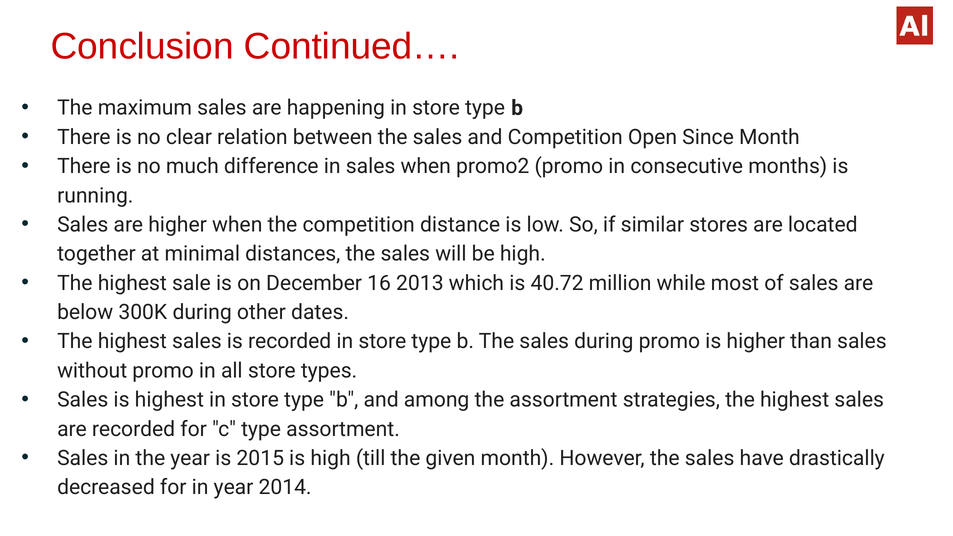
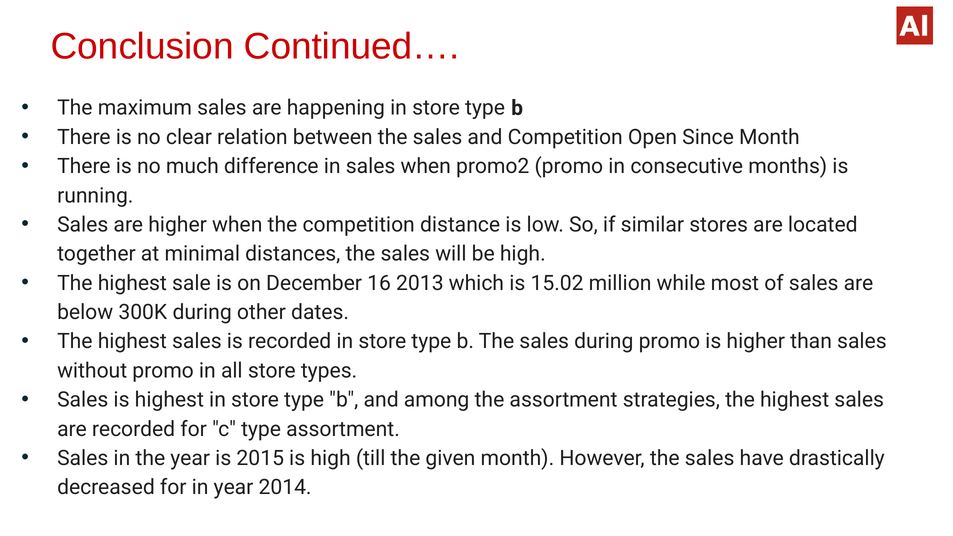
40.72: 40.72 -> 15.02
